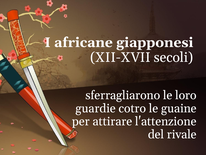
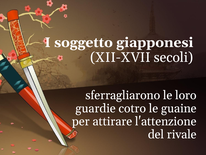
africane: africane -> soggetto
